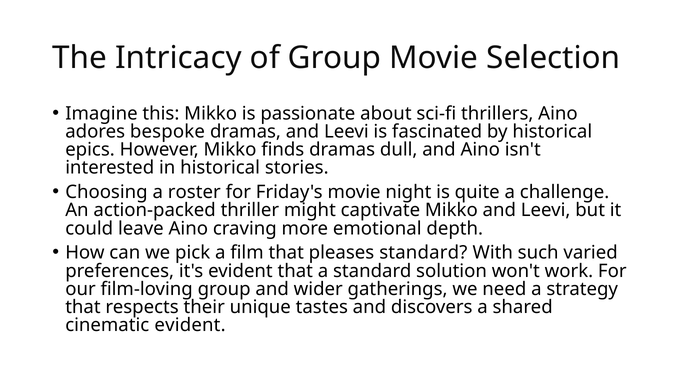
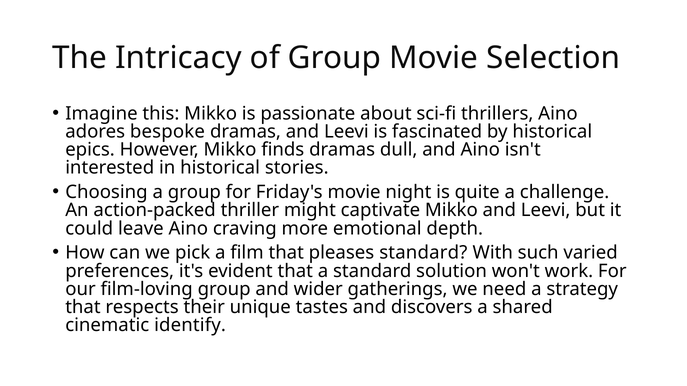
a roster: roster -> group
cinematic evident: evident -> identify
